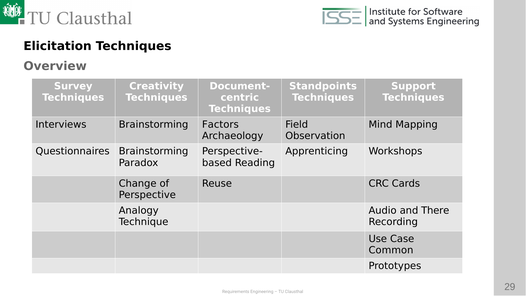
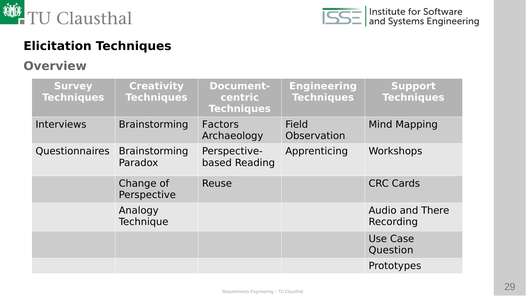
Standpoints at (323, 86): Standpoints -> Engineering
Common: Common -> Question
